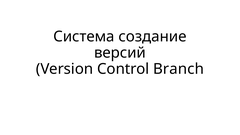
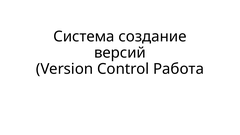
Branch: Branch -> Работа
